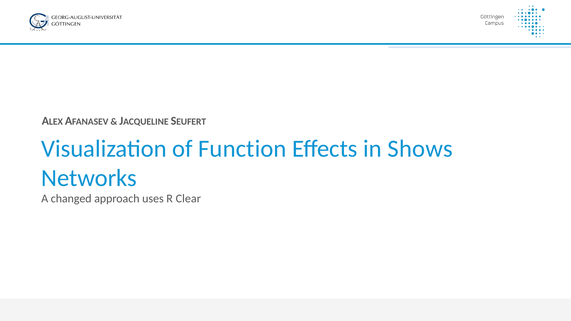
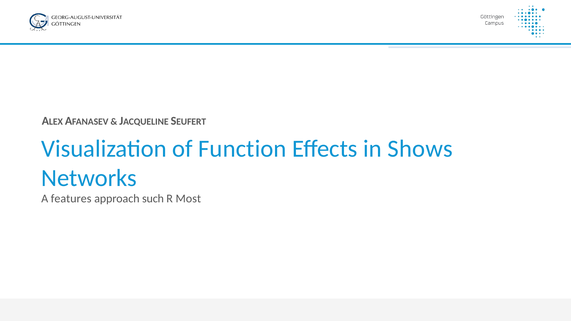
changed: changed -> features
uses: uses -> such
Clear: Clear -> Most
